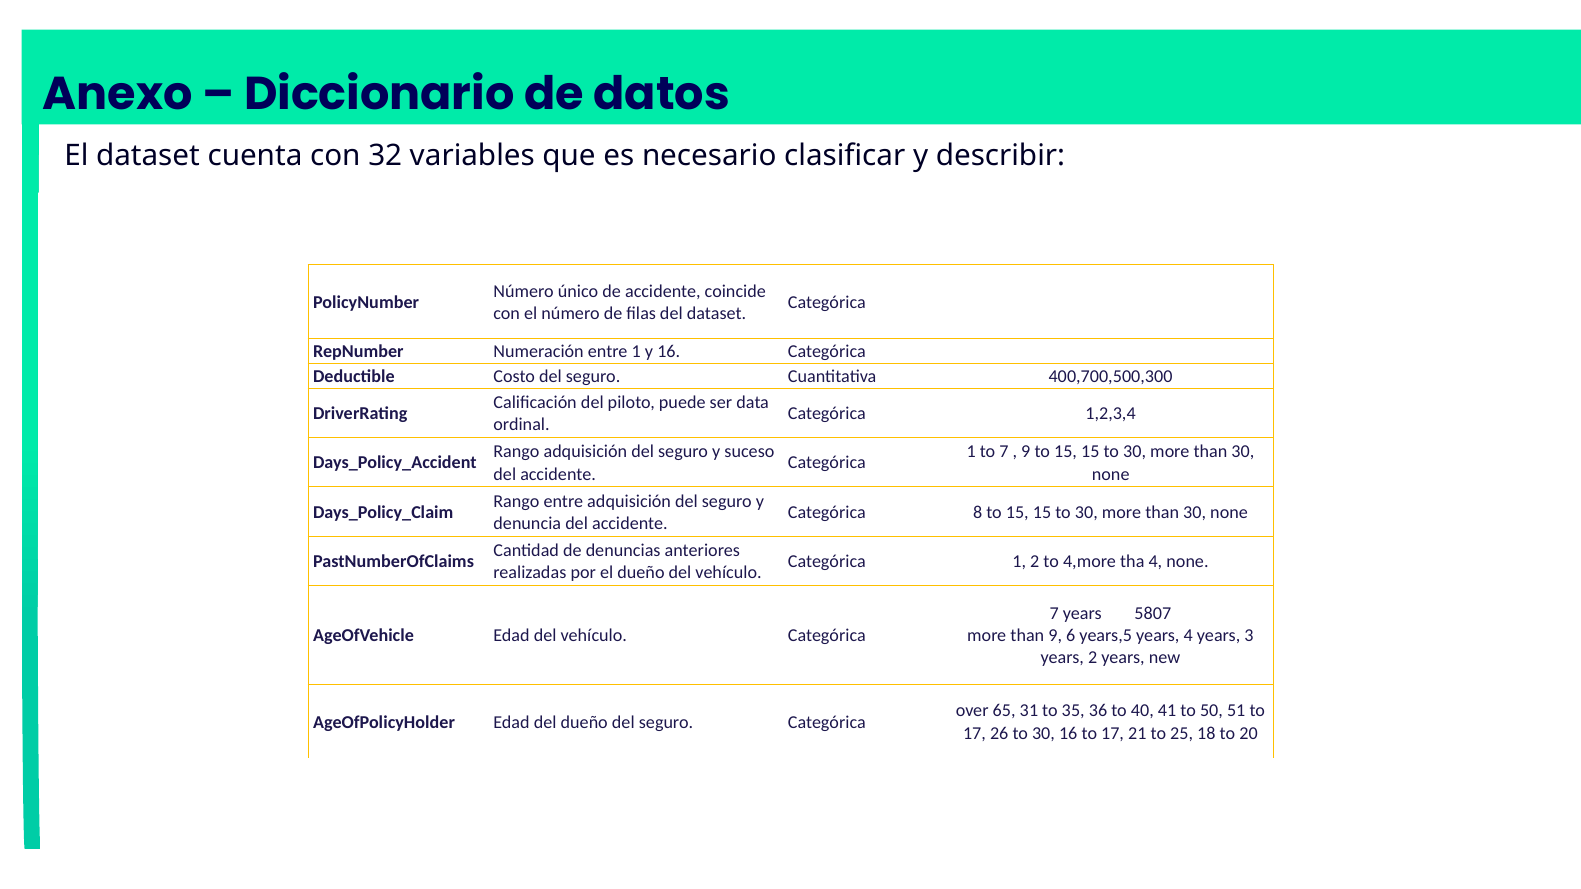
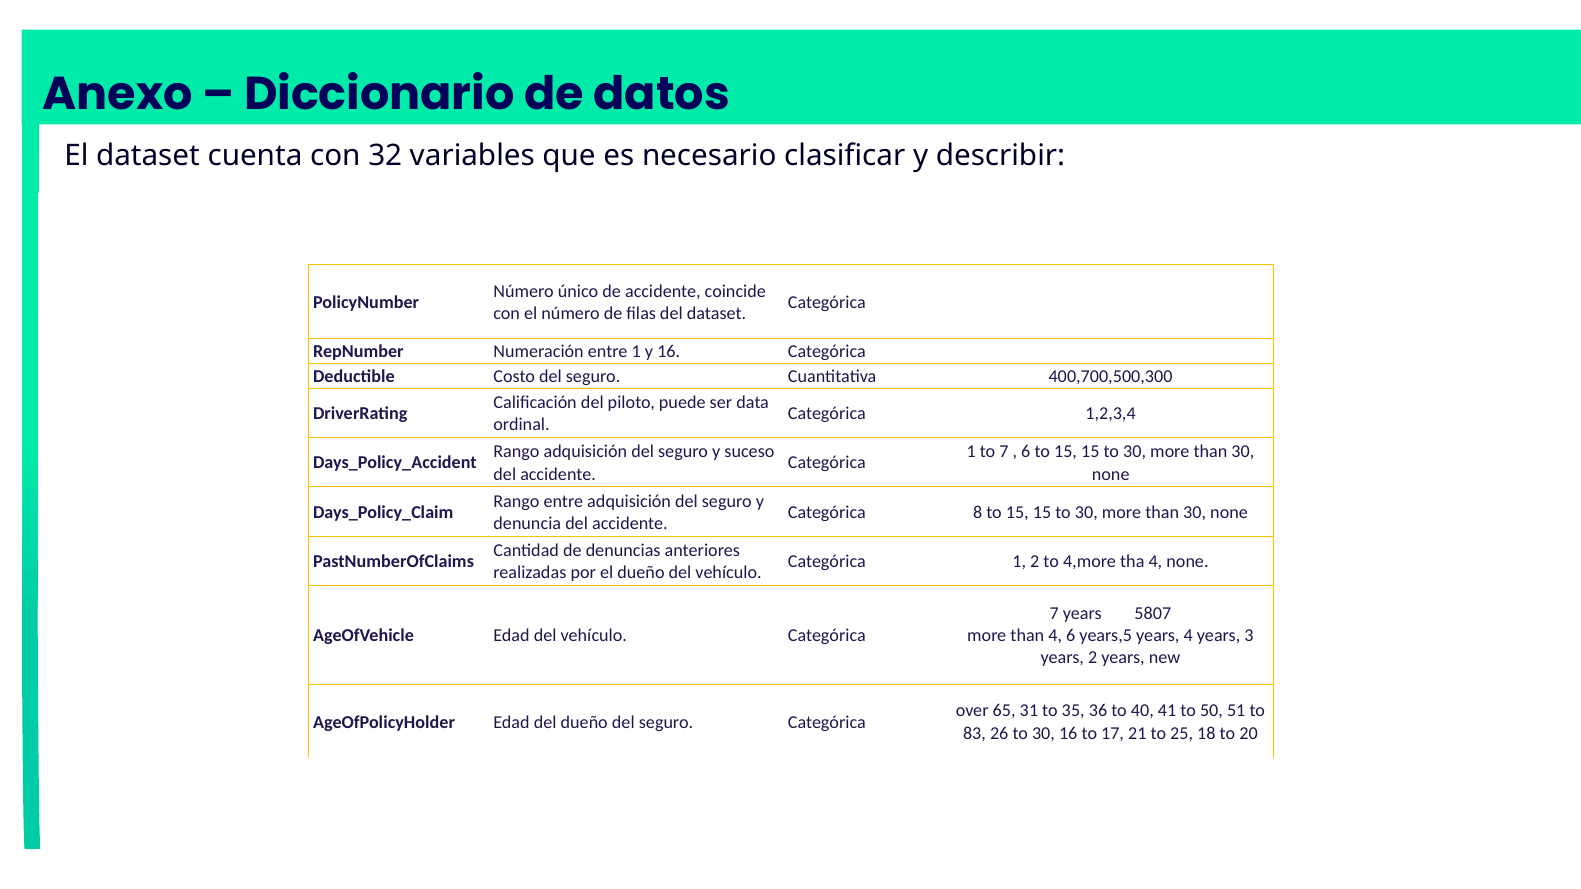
9 at (1026, 452): 9 -> 6
than 9: 9 -> 4
17 at (974, 733): 17 -> 83
